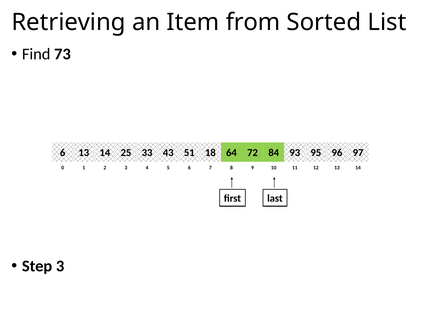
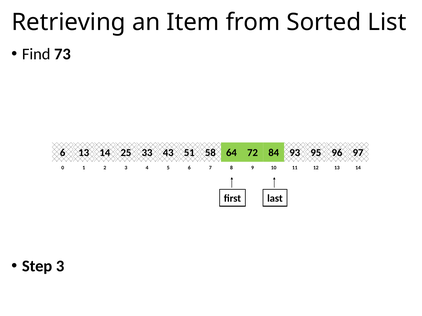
18: 18 -> 58
